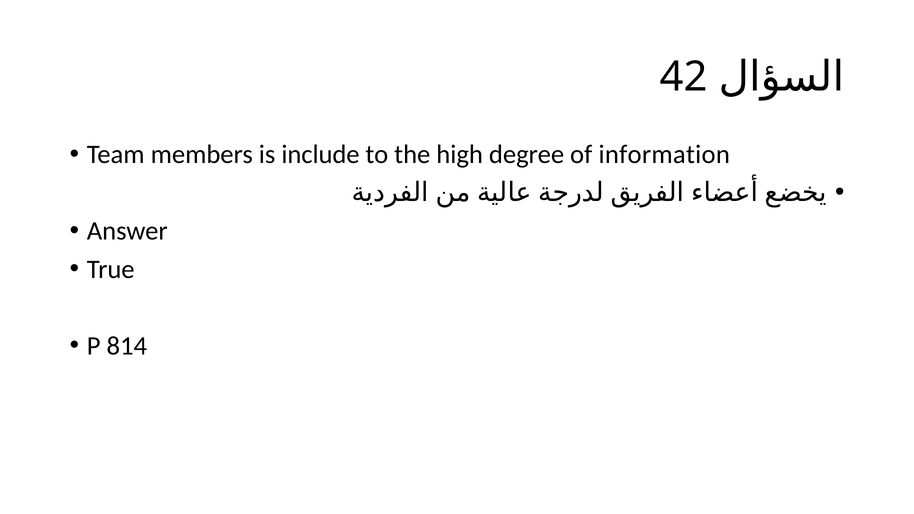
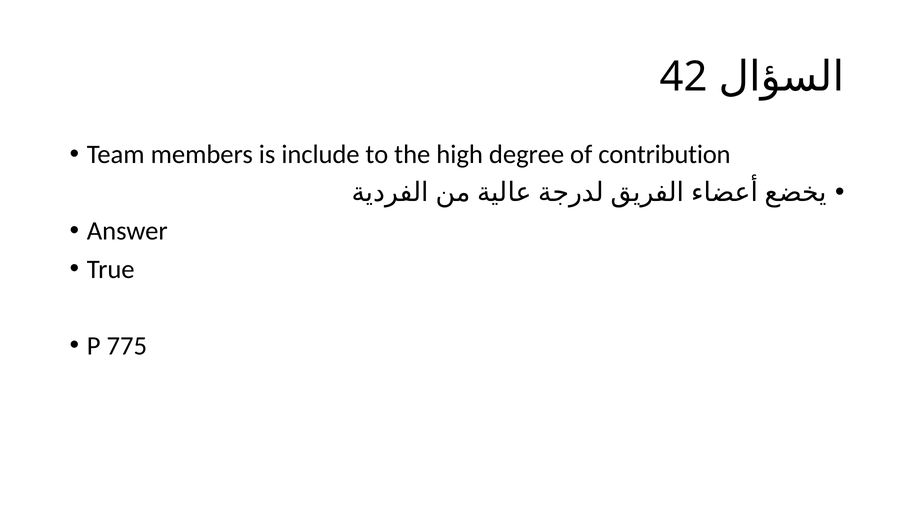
information: information -> contribution
814: 814 -> 775
